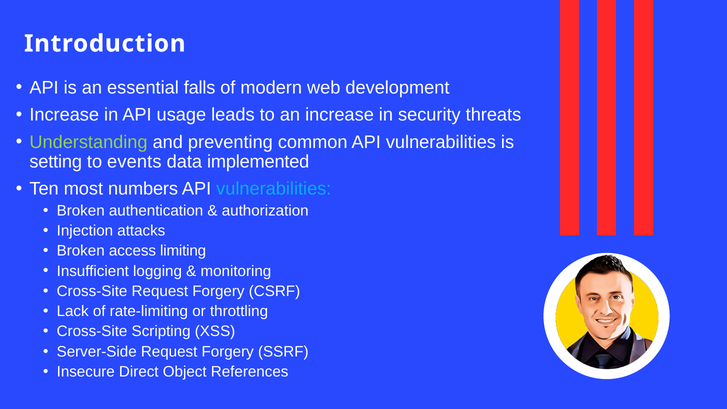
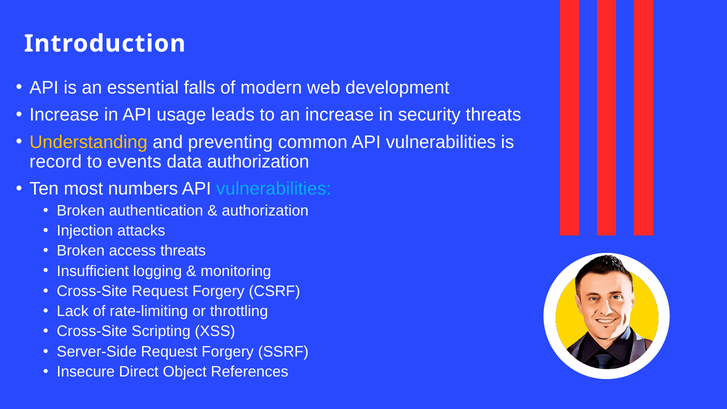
Understanding colour: light green -> yellow
setting: setting -> record
data implemented: implemented -> authorization
access limiting: limiting -> threats
